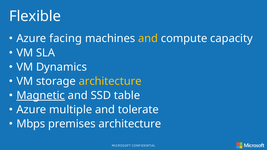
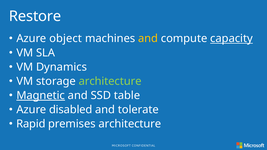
Flexible: Flexible -> Restore
facing: facing -> object
capacity underline: none -> present
architecture at (110, 81) colour: yellow -> light green
multiple: multiple -> disabled
Mbps: Mbps -> Rapid
